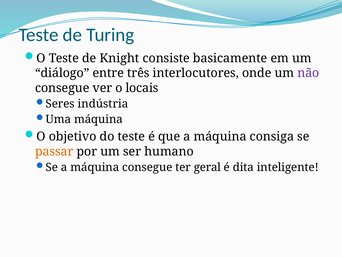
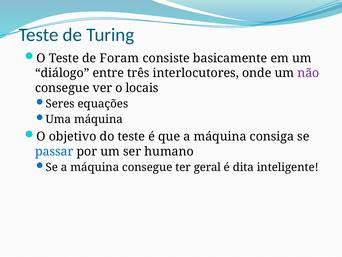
Knight: Knight -> Foram
indústria: indústria -> equações
passar colour: orange -> blue
